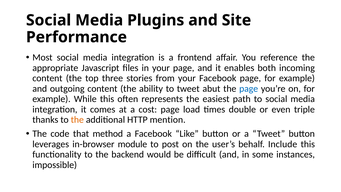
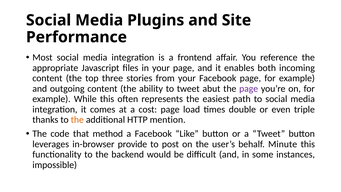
page at (249, 89) colour: blue -> purple
module: module -> provide
Include: Include -> Minute
